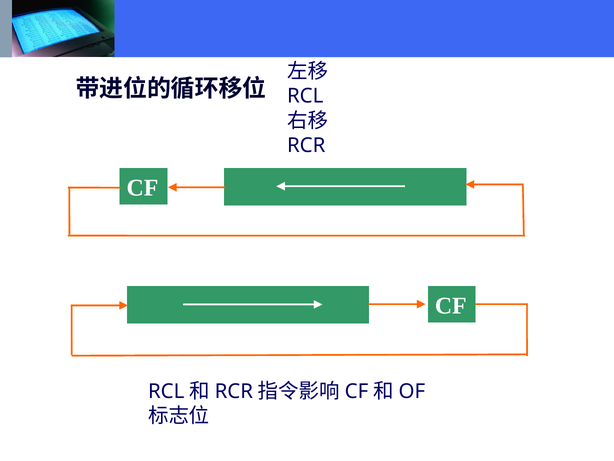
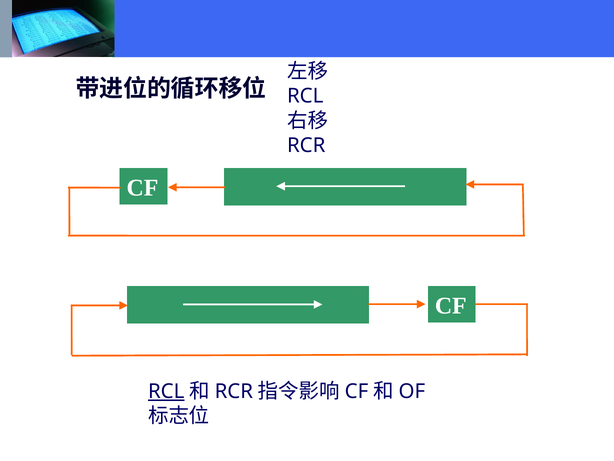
RCL at (166, 391) underline: none -> present
